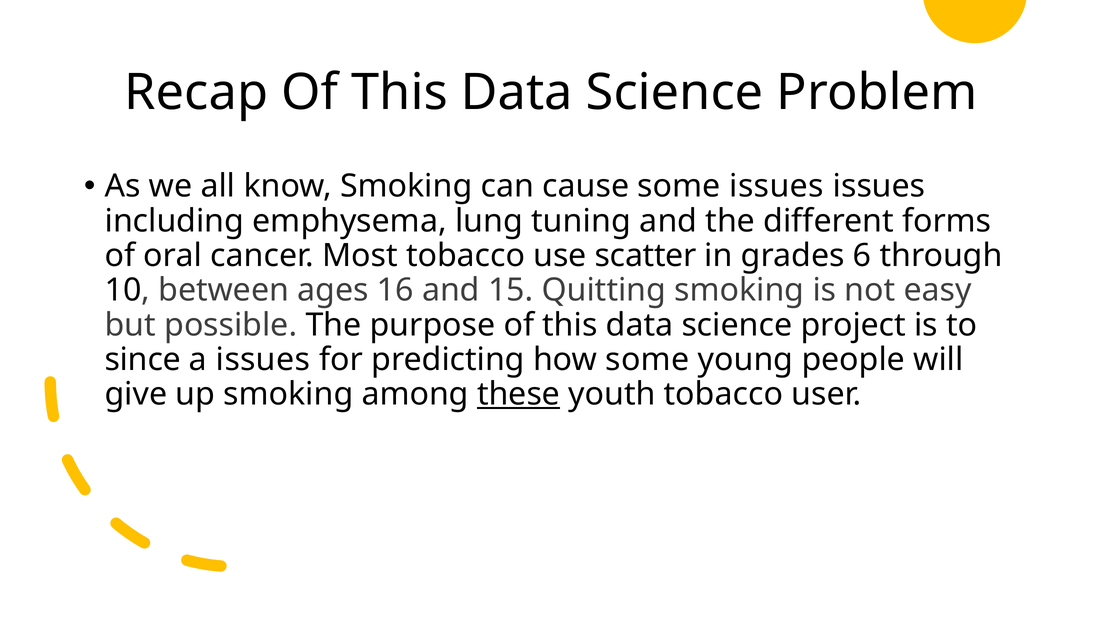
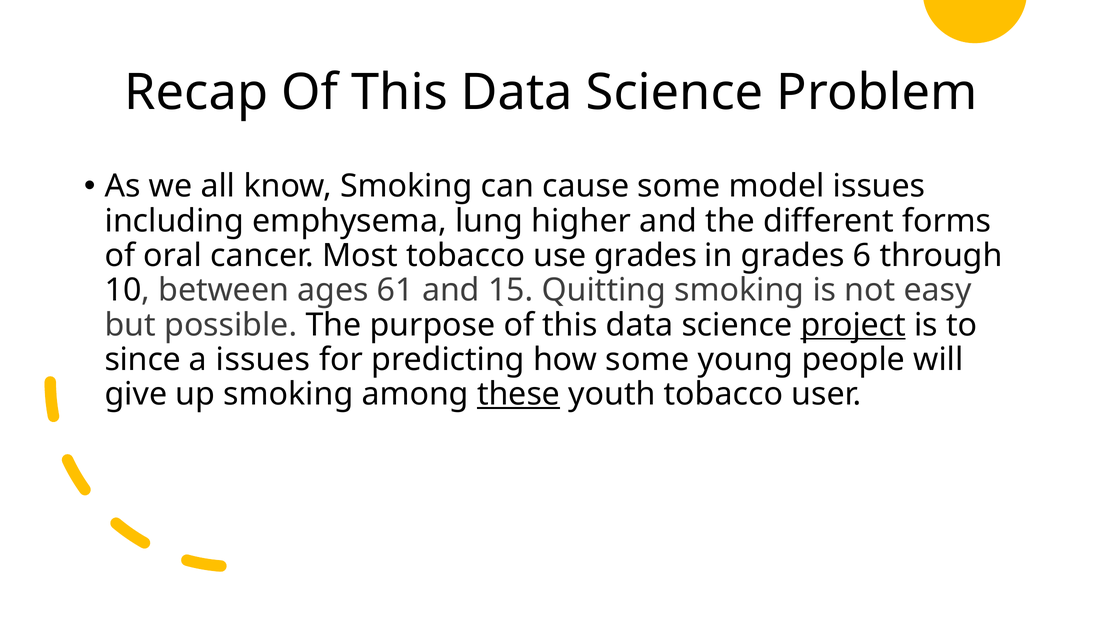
some issues: issues -> model
tuning: tuning -> higher
use scatter: scatter -> grades
16: 16 -> 61
project underline: none -> present
